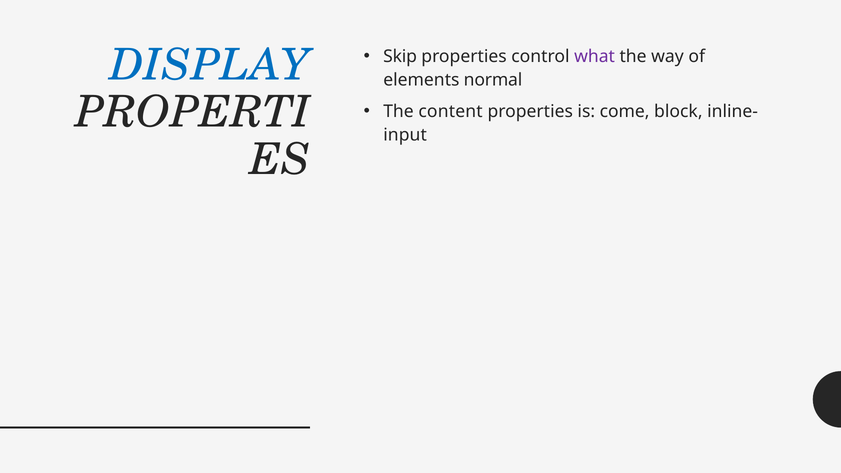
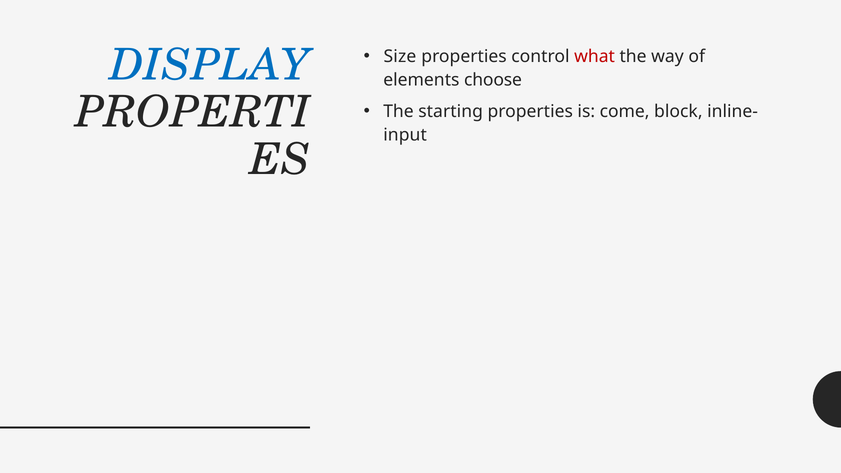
Skip: Skip -> Size
what colour: purple -> red
normal: normal -> choose
content: content -> starting
